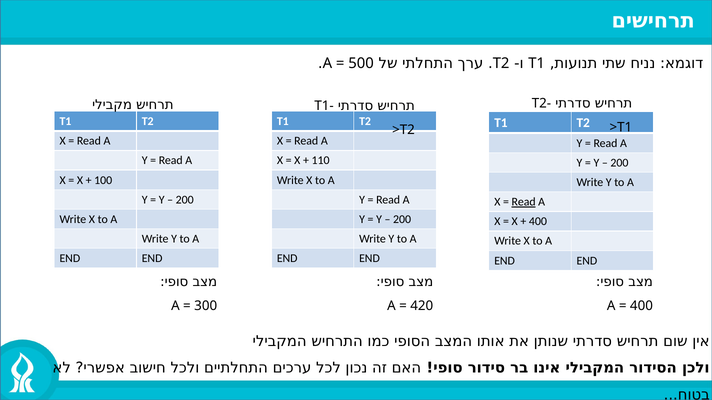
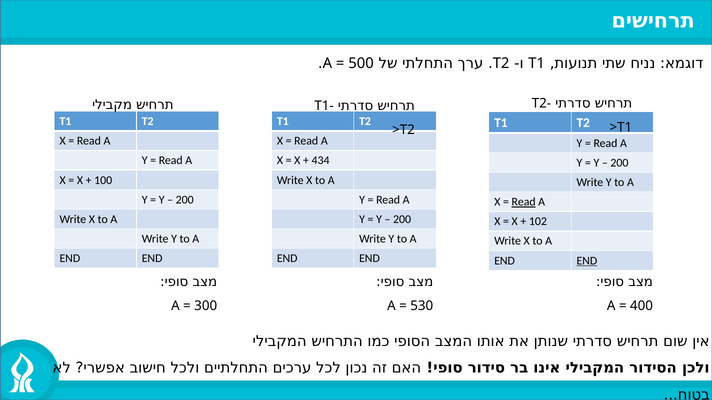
110: 110 -> 434
400 at (538, 222): 400 -> 102
END at (587, 261) underline: none -> present
420: 420 -> 530
